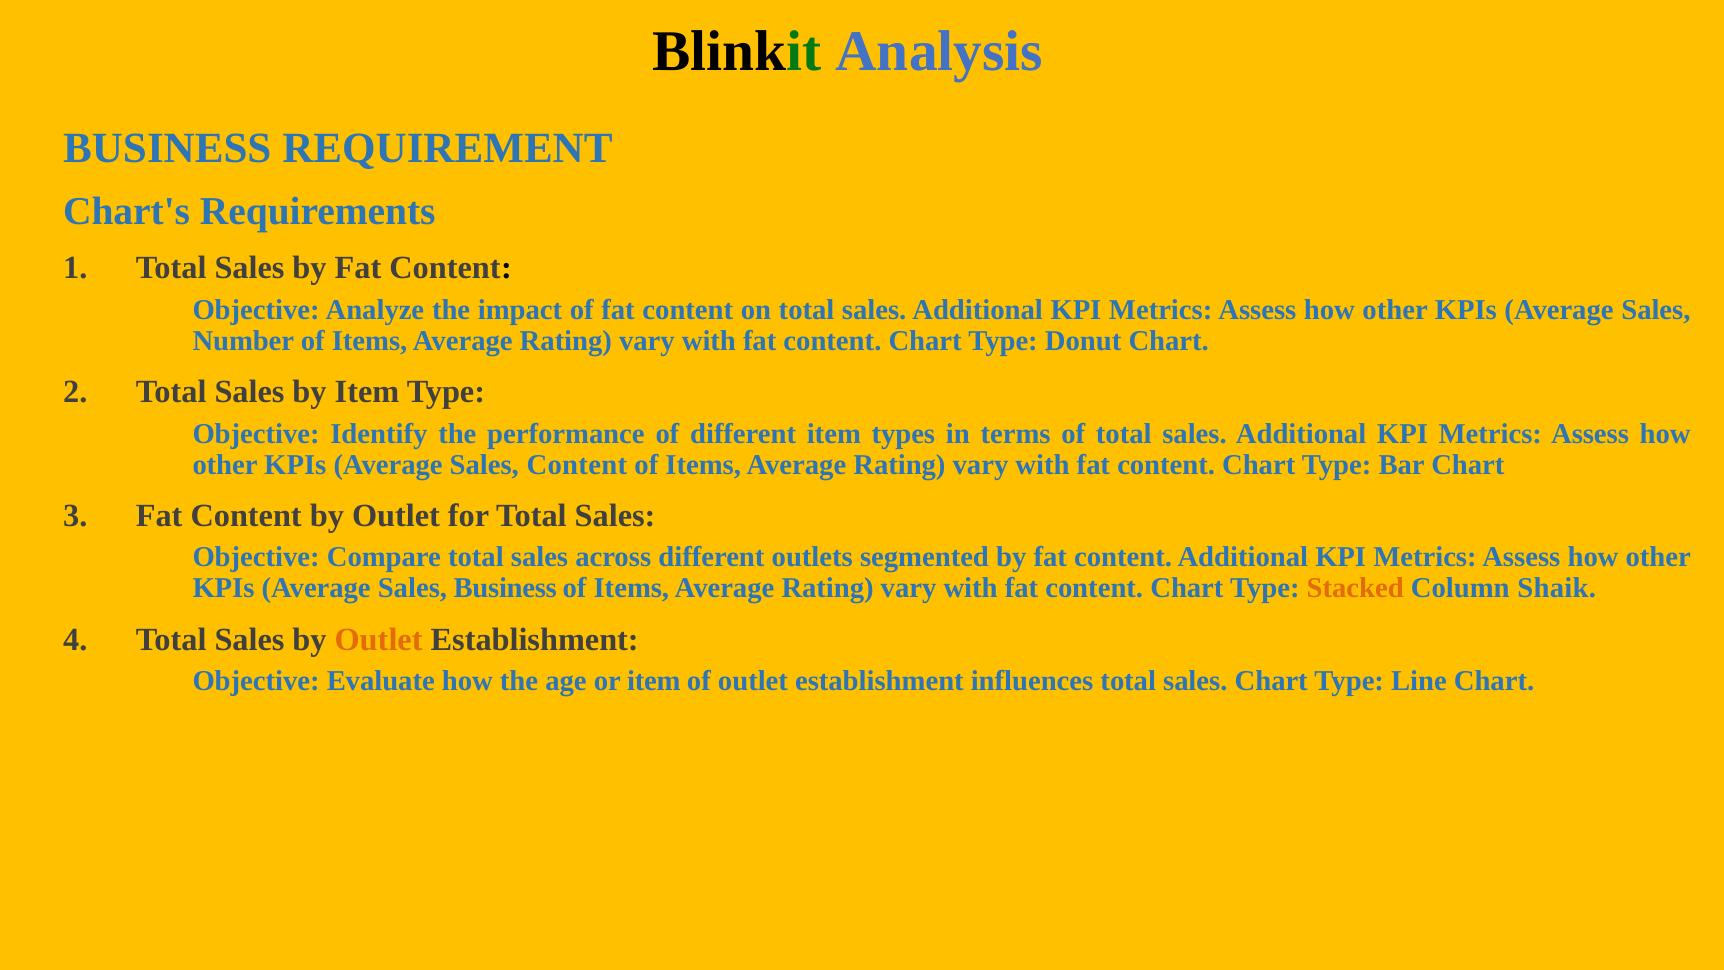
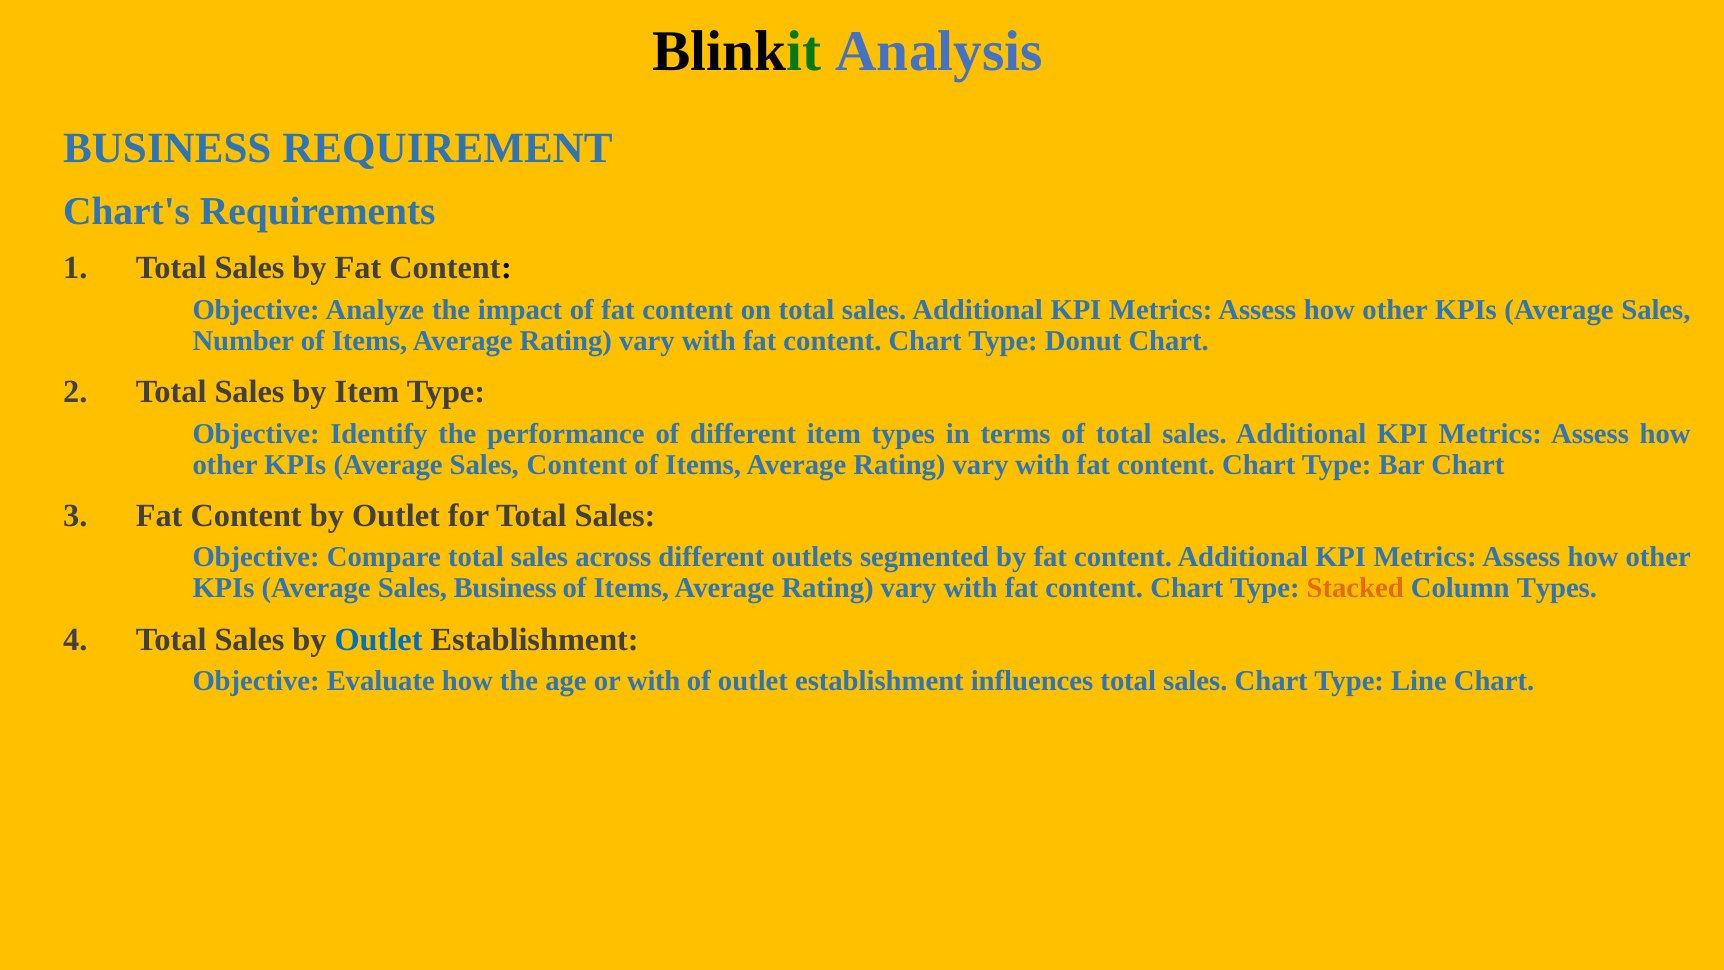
Column Shaik: Shaik -> Types
Outlet at (379, 639) colour: orange -> blue
or item: item -> with
